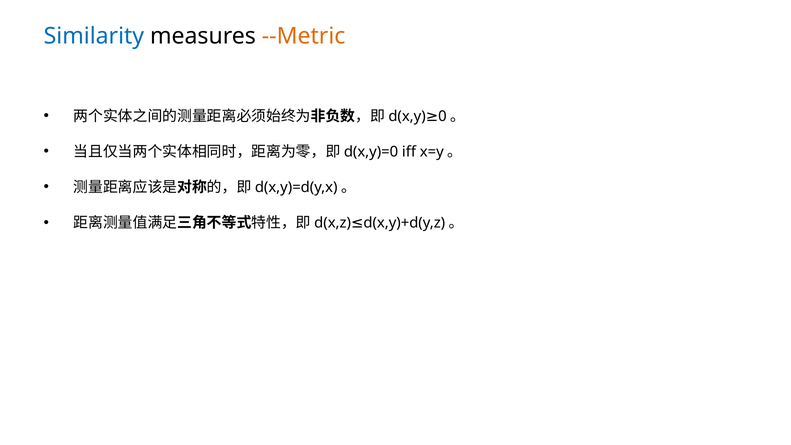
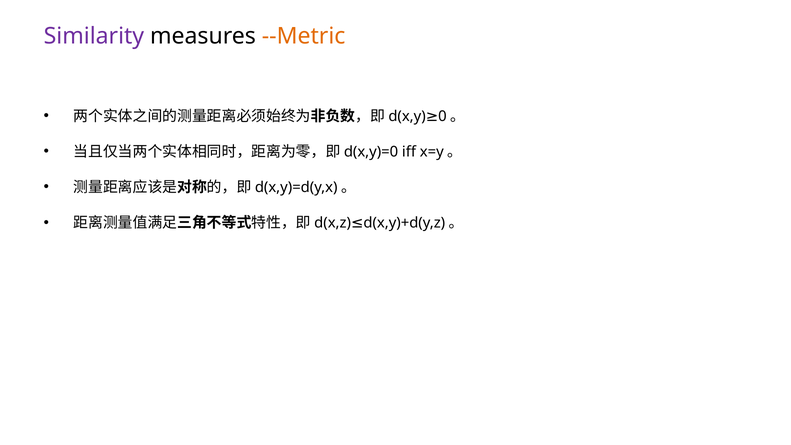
Similarity colour: blue -> purple
